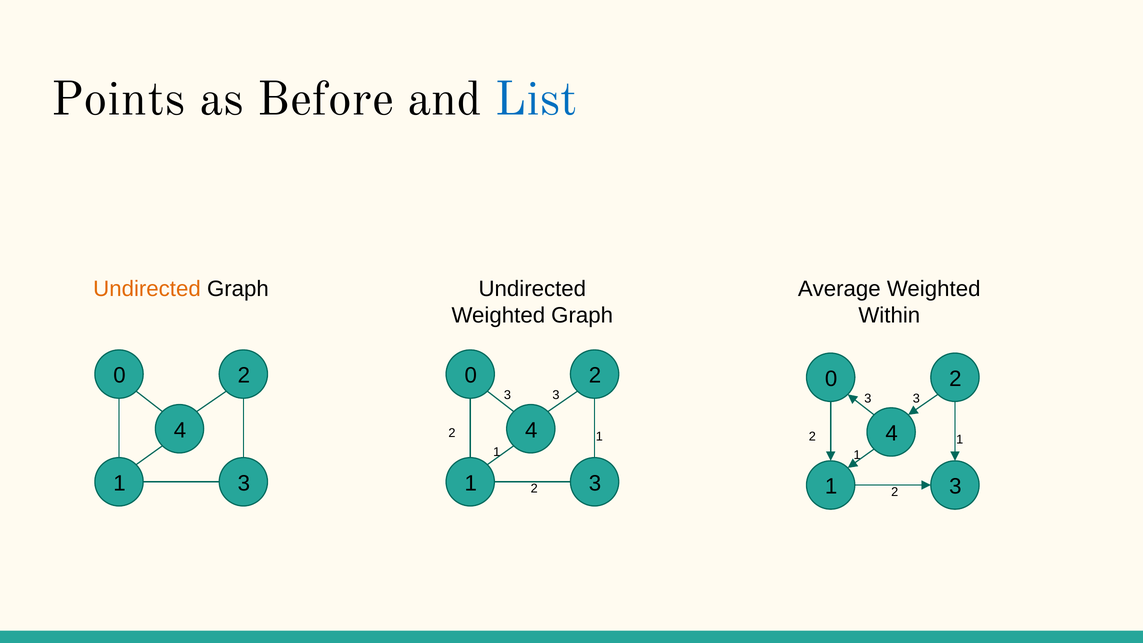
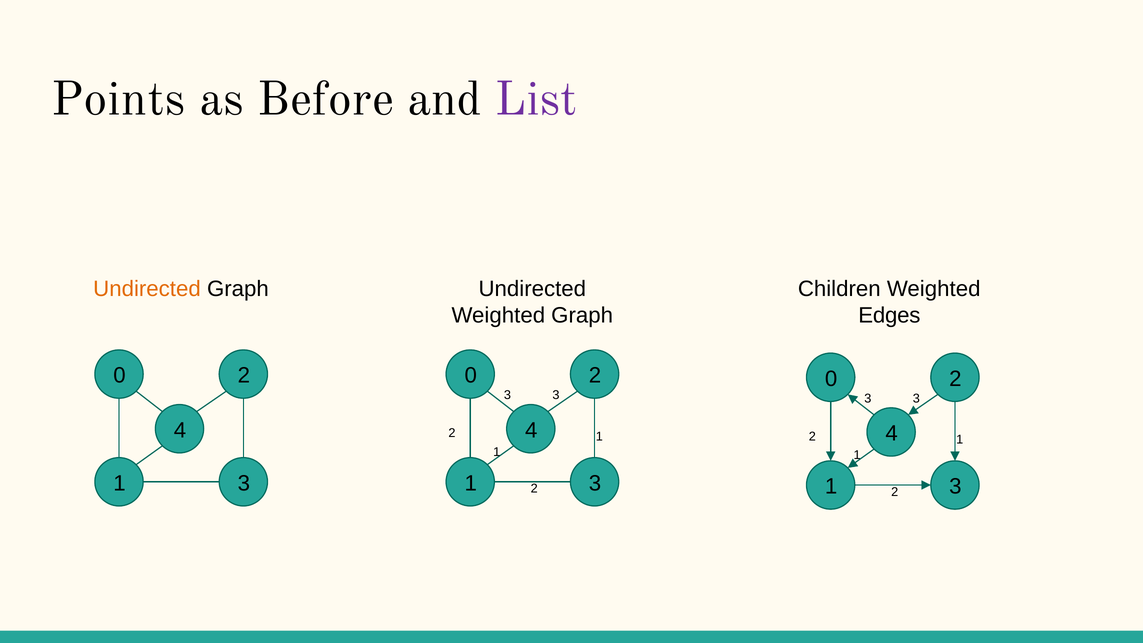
List colour: blue -> purple
Average: Average -> Children
Within: Within -> Edges
